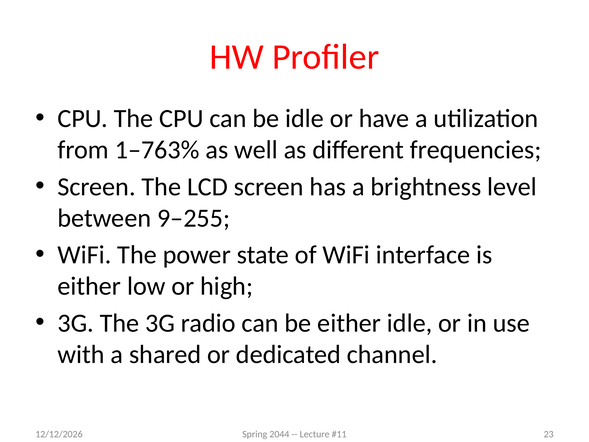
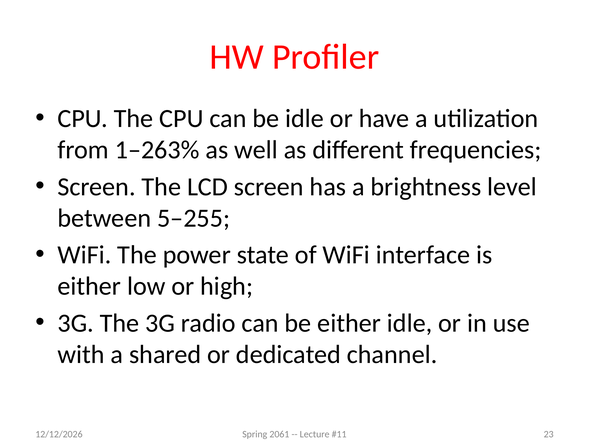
1–763%: 1–763% -> 1–263%
9–255: 9–255 -> 5–255
2044: 2044 -> 2061
